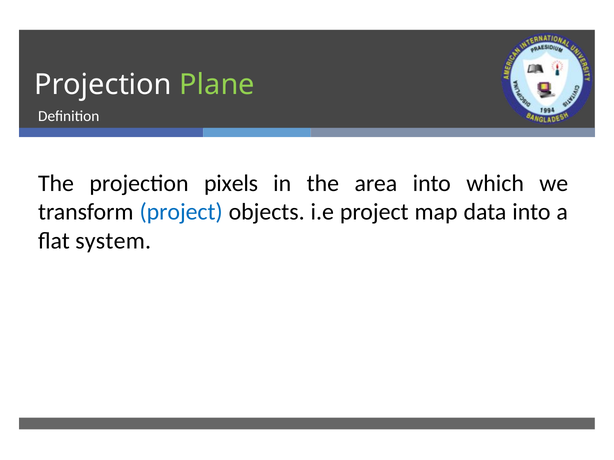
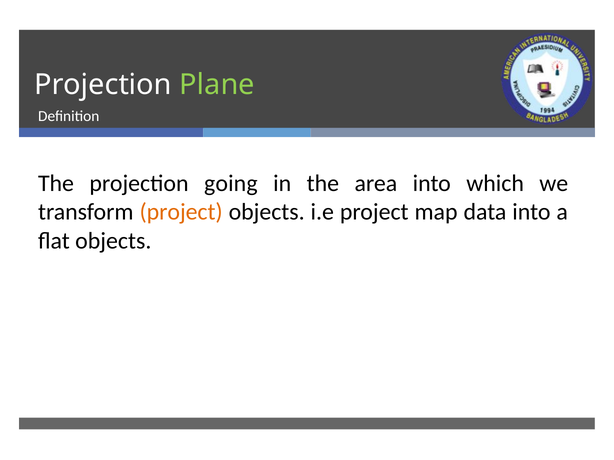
pixels: pixels -> going
project at (181, 212) colour: blue -> orange
flat system: system -> objects
